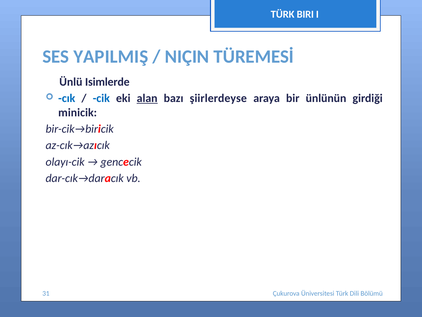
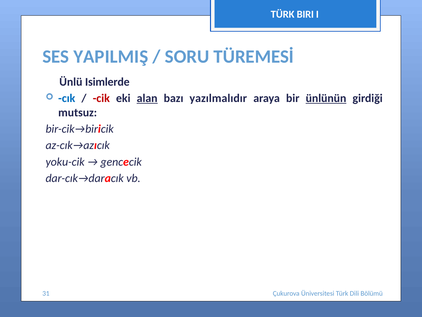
NIÇIN: NIÇIN -> SORU
cik colour: blue -> red
şiirlerdeyse: şiirlerdeyse -> yazılmalıdır
ünlünün underline: none -> present
minicik: minicik -> mutsuz
olayı-cik: olayı-cik -> yoku-cik
